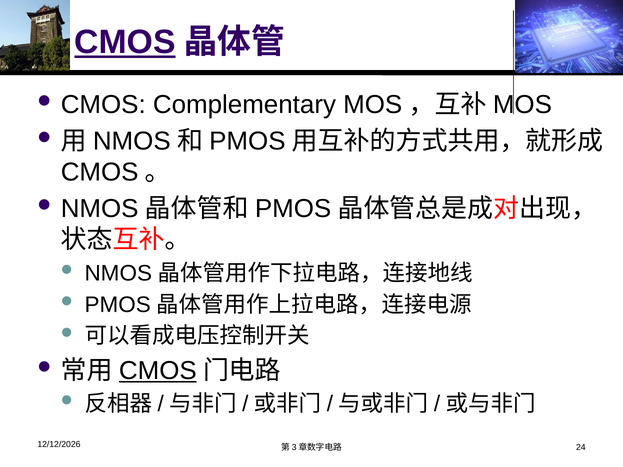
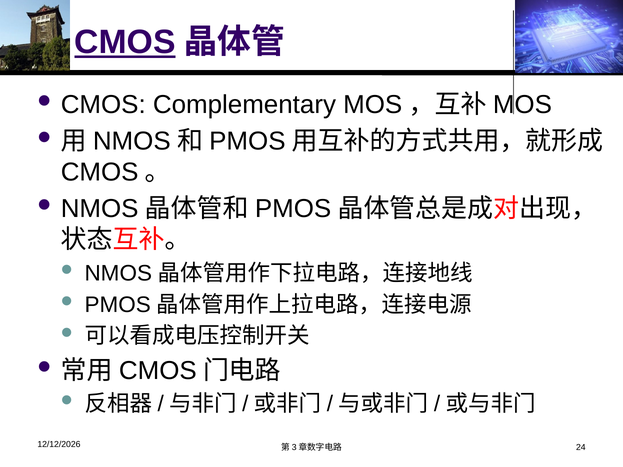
CMOS at (158, 371) underline: present -> none
